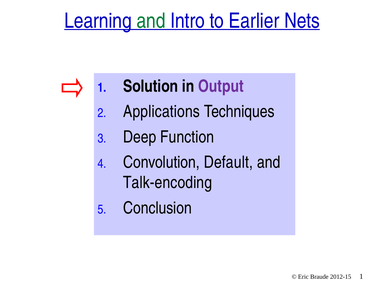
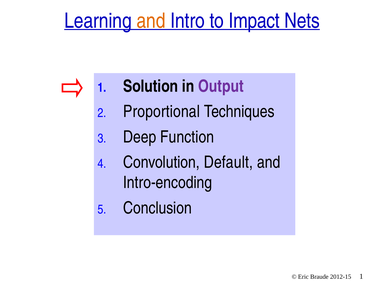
and at (151, 21) colour: green -> orange
Earlier: Earlier -> Impact
Applications: Applications -> Proportional
Talk-encoding: Talk-encoding -> Intro-encoding
